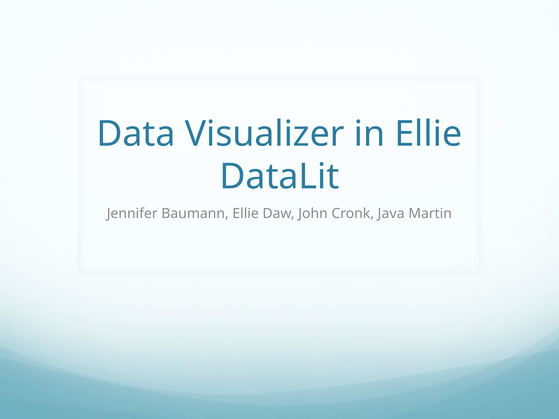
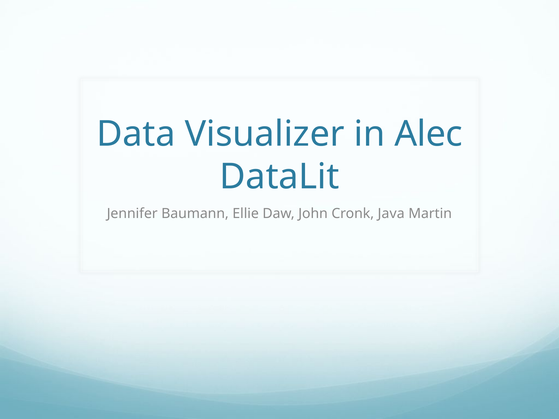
in Ellie: Ellie -> Alec
